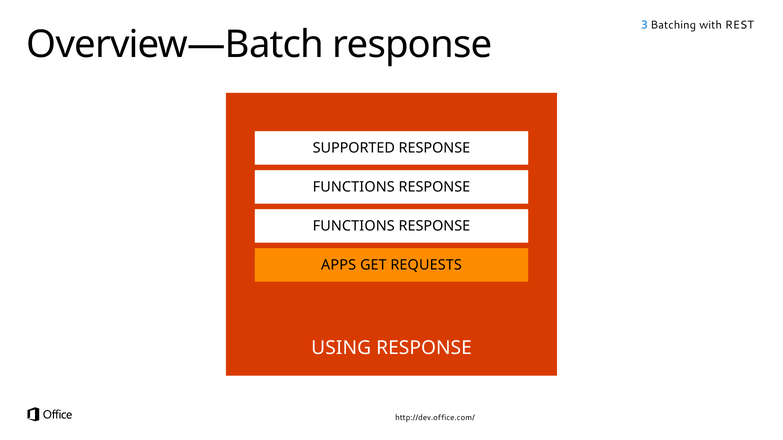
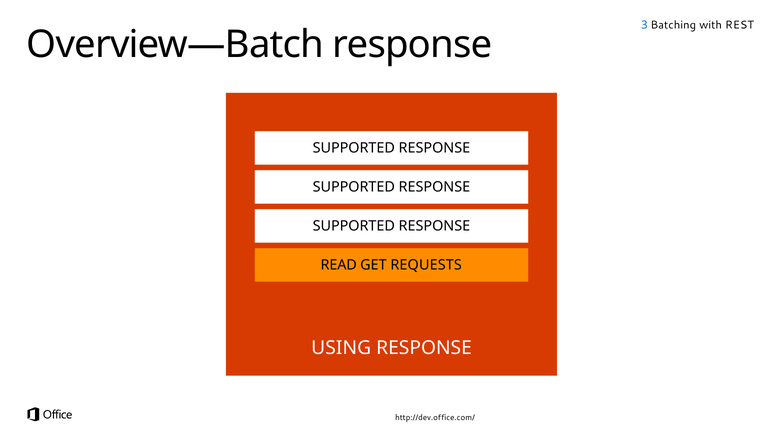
FUNCTIONS at (354, 187): FUNCTIONS -> SUPPORTED
FUNCTIONS at (354, 226): FUNCTIONS -> SUPPORTED
APPS: APPS -> READ
